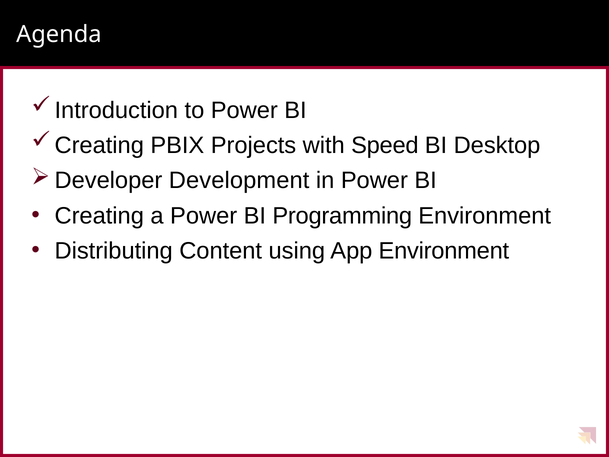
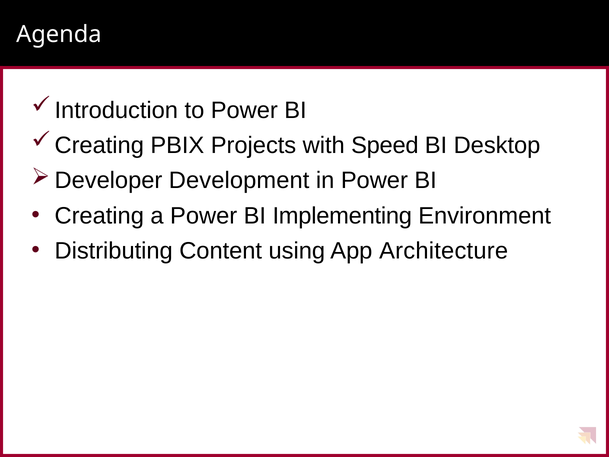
Programming: Programming -> Implementing
App Environment: Environment -> Architecture
